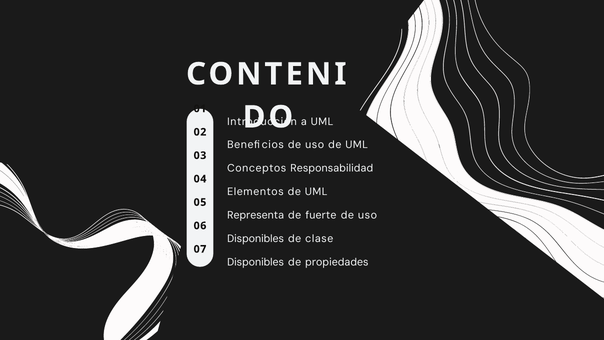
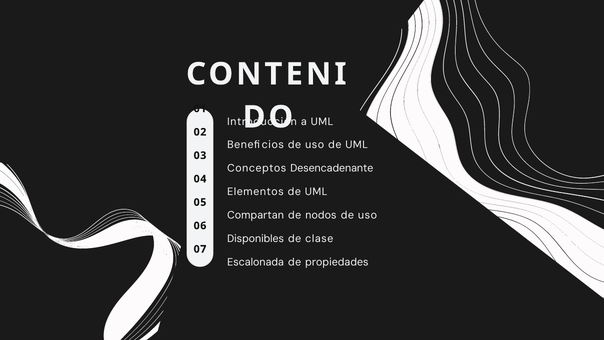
Responsabilidad: Responsabilidad -> Desencadenante
Representa: Representa -> Compartan
fuerte: fuerte -> nodos
Disponibles at (256, 262): Disponibles -> Escalonada
